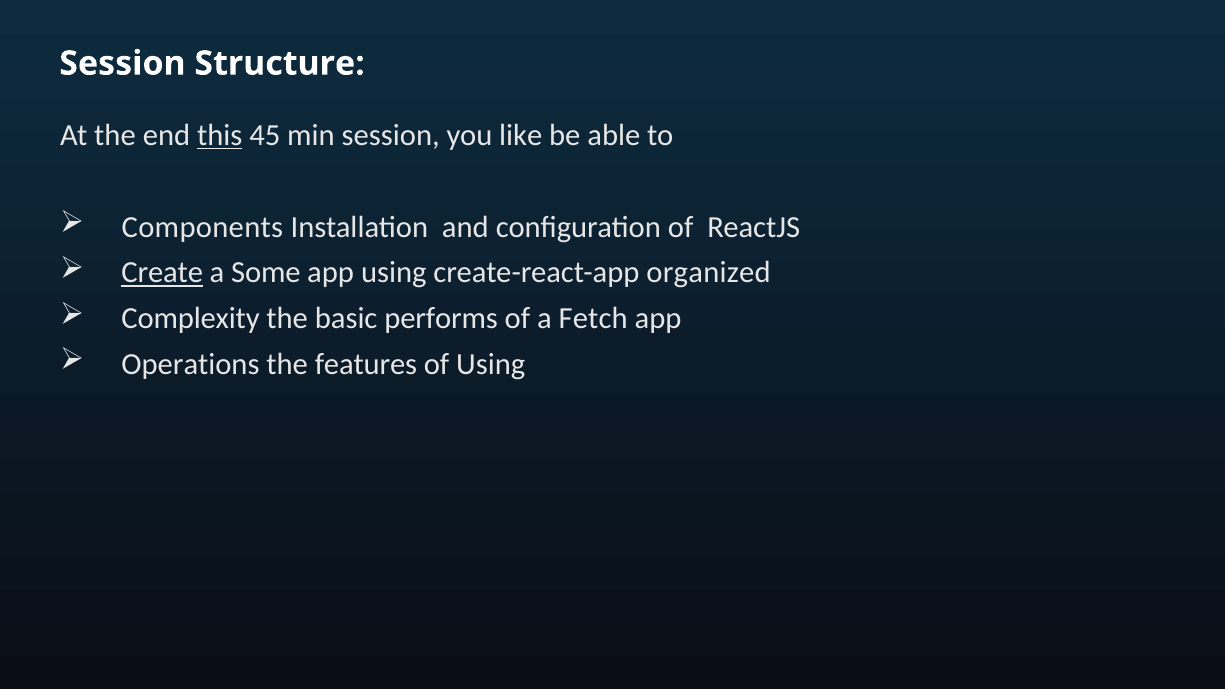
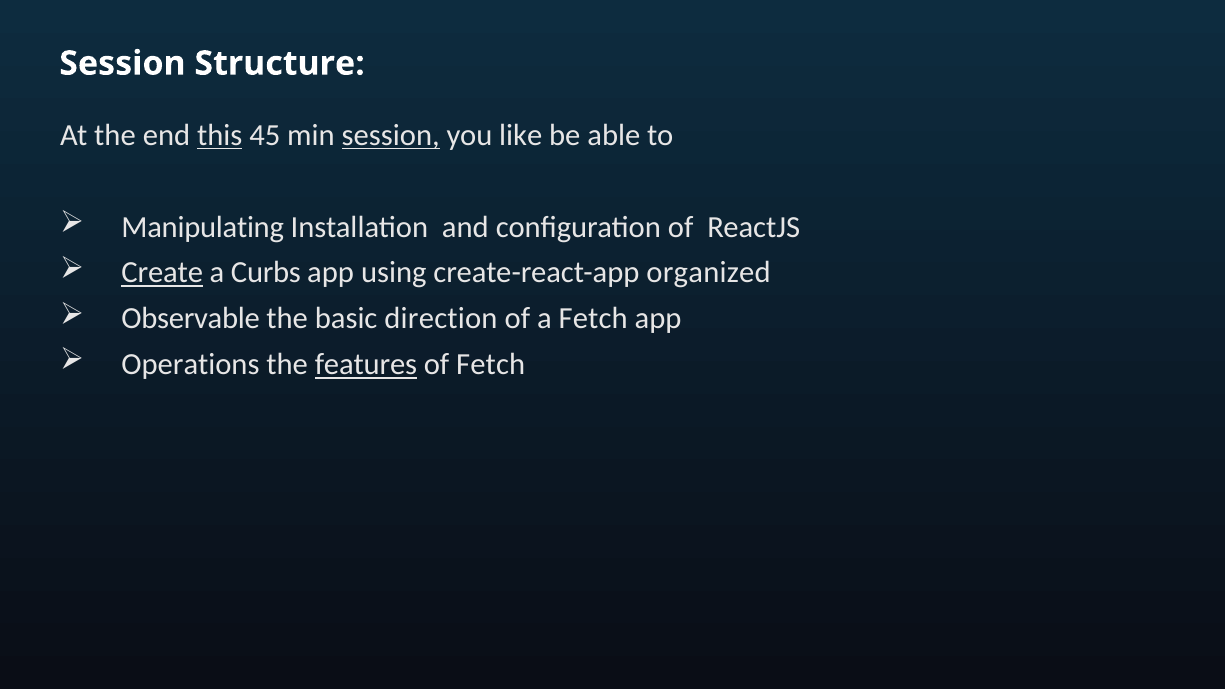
session at (391, 135) underline: none -> present
Components: Components -> Manipulating
Some: Some -> Curbs
Complexity: Complexity -> Observable
performs: performs -> direction
features underline: none -> present
of Using: Using -> Fetch
